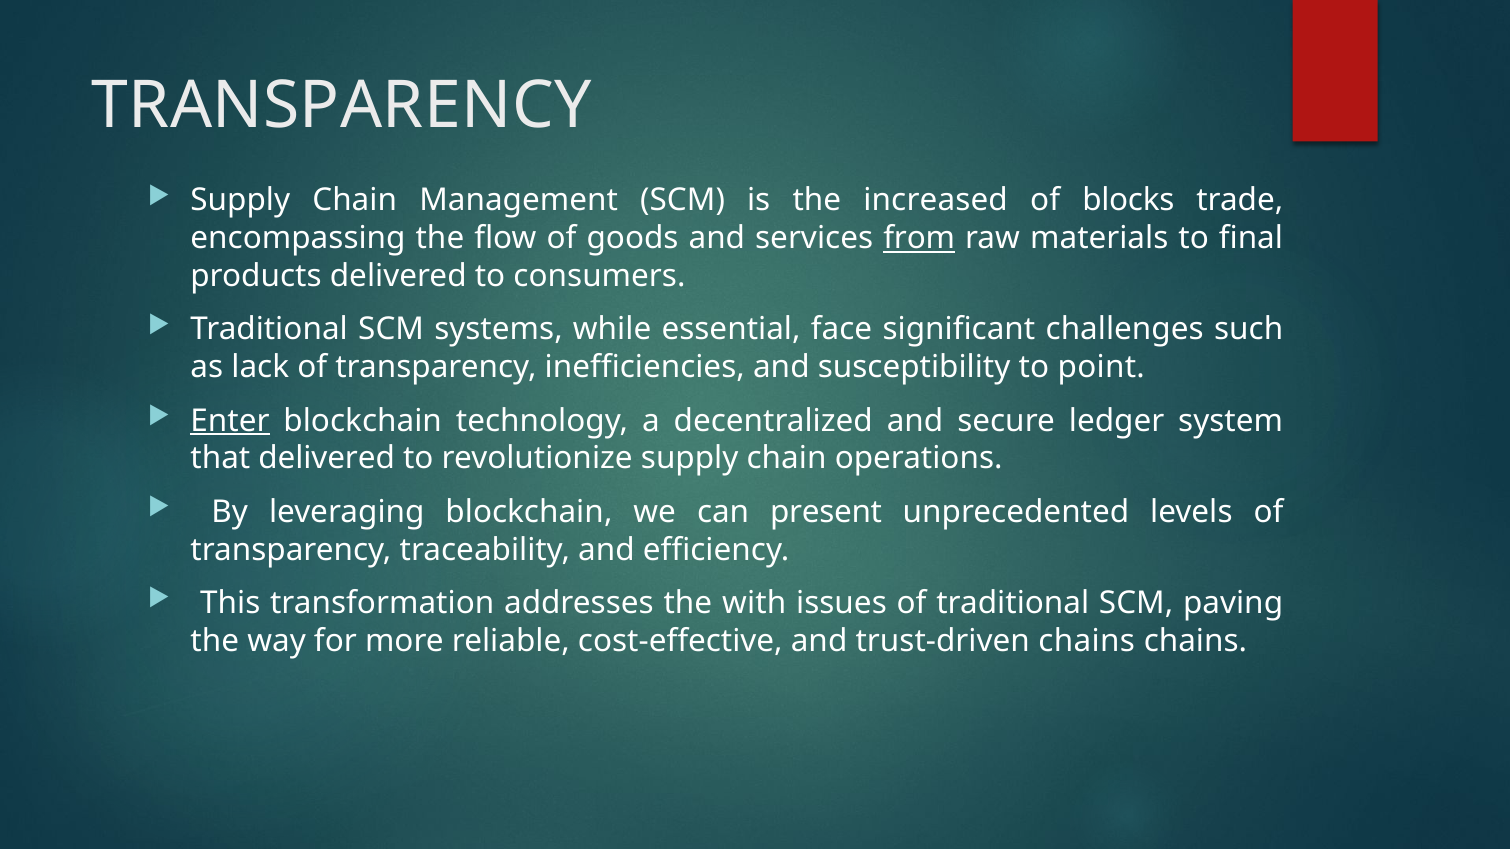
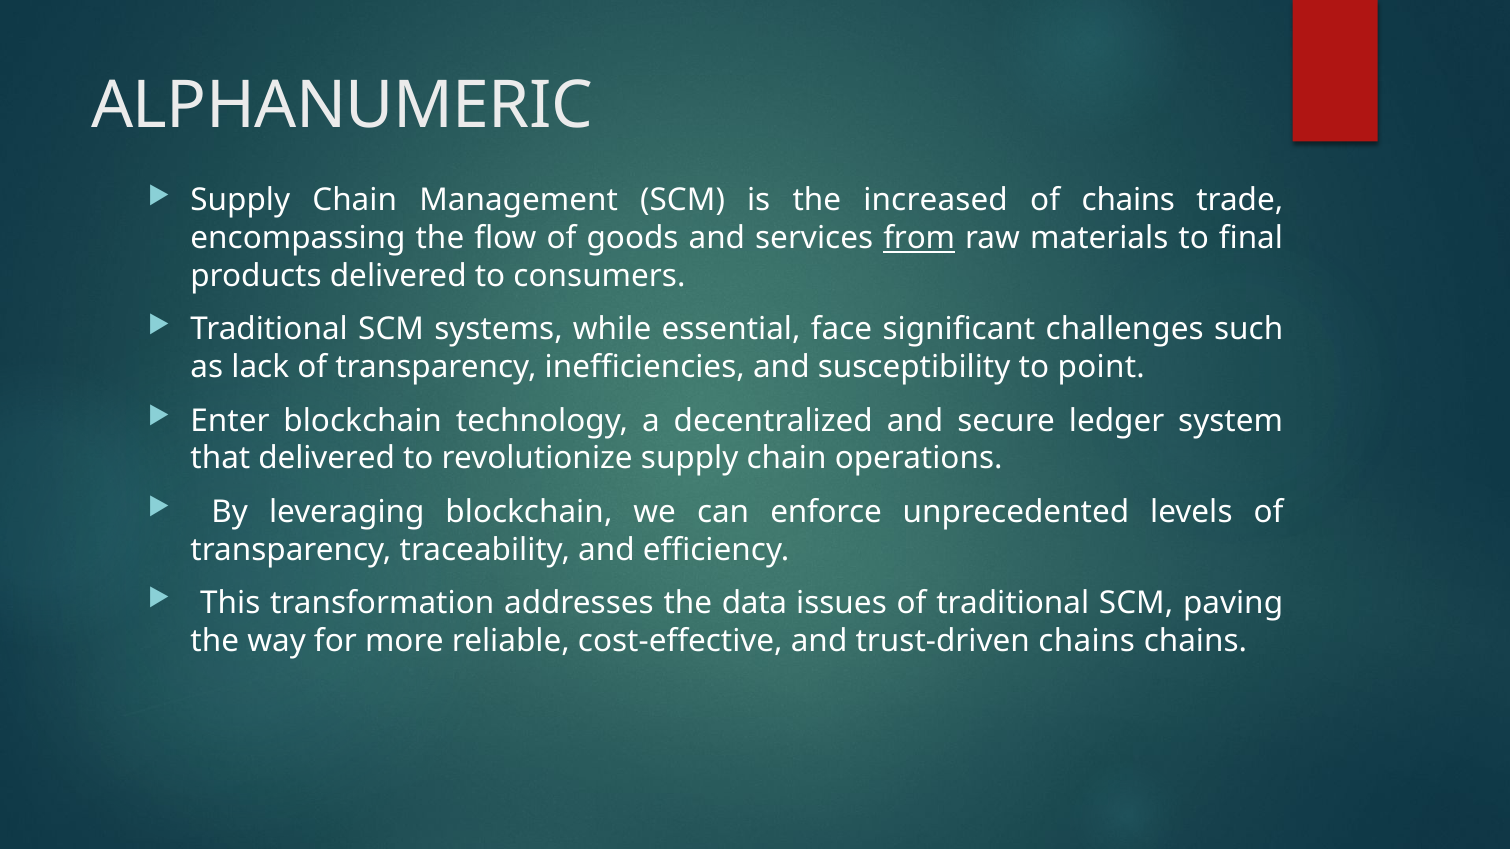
TRANSPARENCY at (342, 106): TRANSPARENCY -> ALPHANUMERIC
of blocks: blocks -> chains
Enter underline: present -> none
present: present -> enforce
with: with -> data
